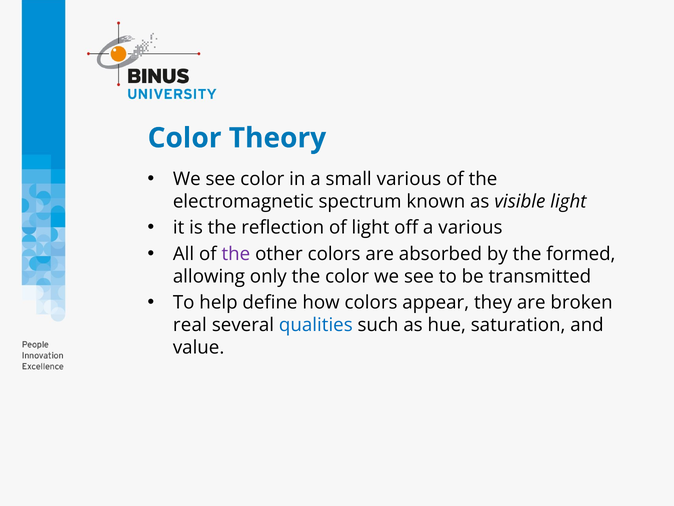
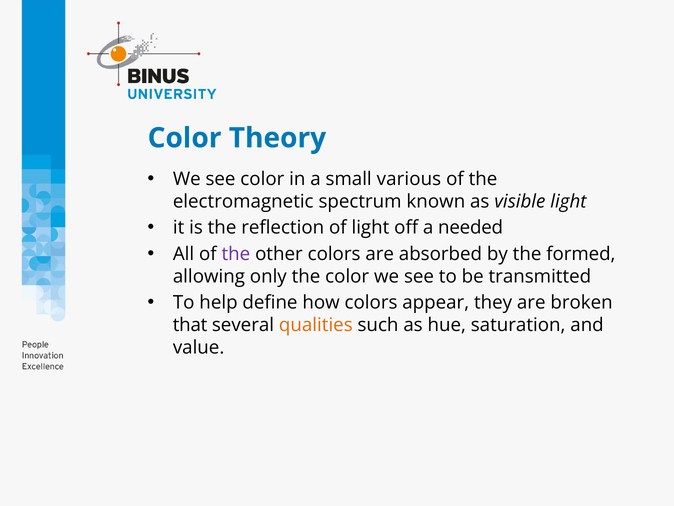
a various: various -> needed
real: real -> that
qualities colour: blue -> orange
